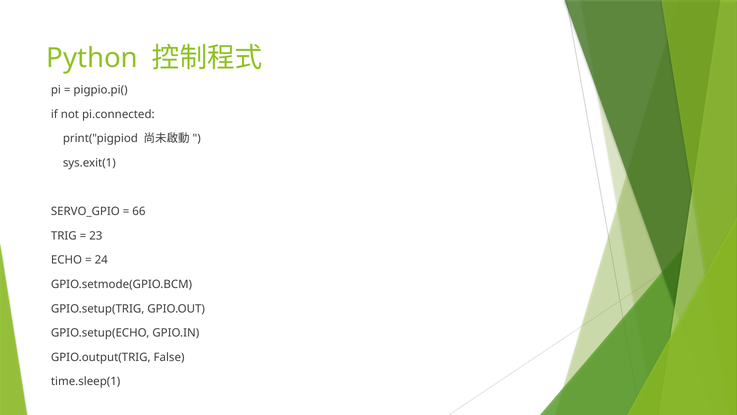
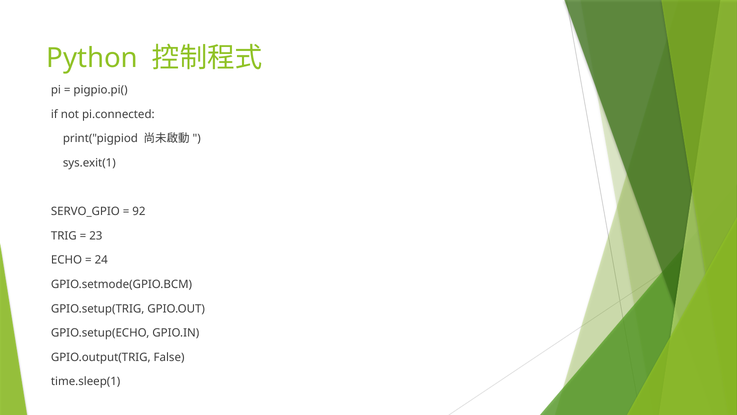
66: 66 -> 92
